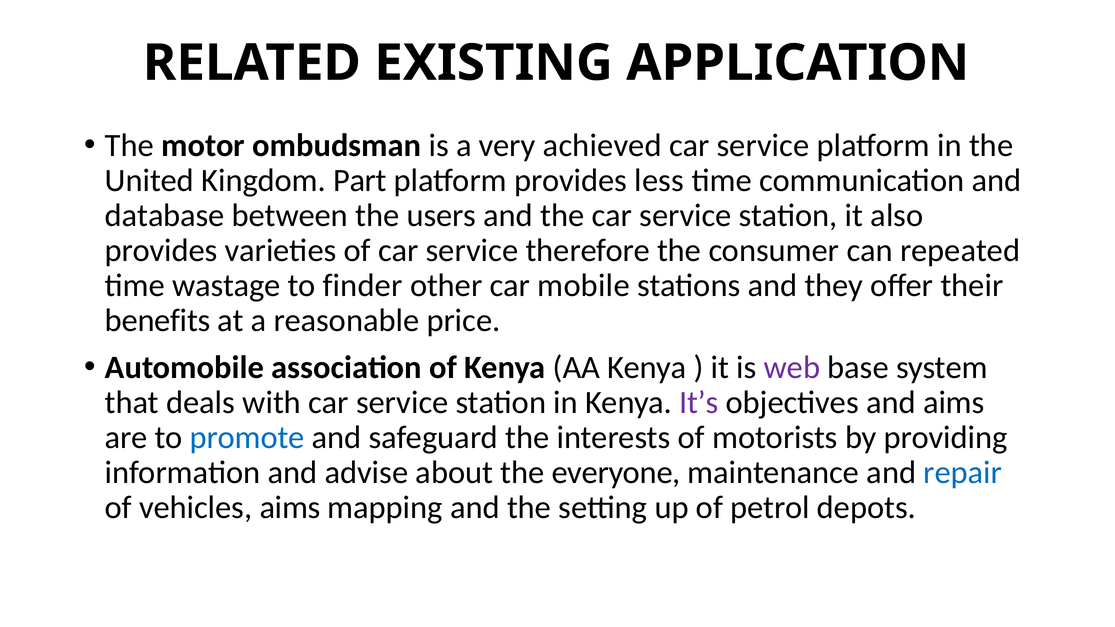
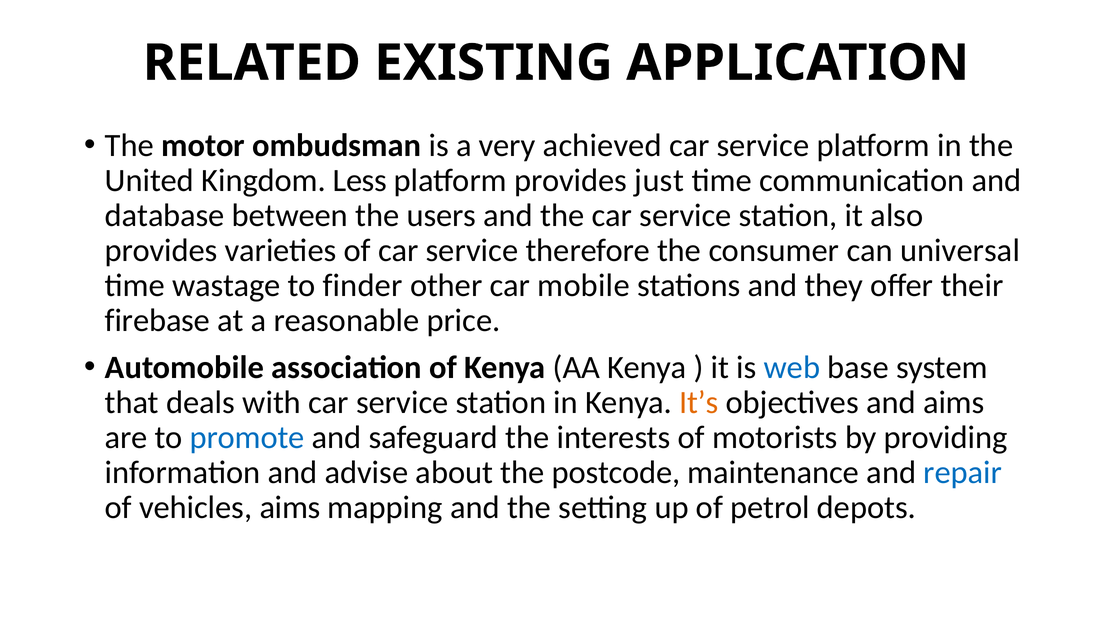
Part: Part -> Less
less: less -> just
repeated: repeated -> universal
benefits: benefits -> firebase
web colour: purple -> blue
It’s colour: purple -> orange
everyone: everyone -> postcode
